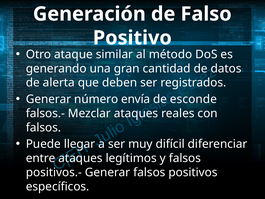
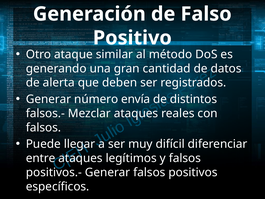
esconde: esconde -> distintos
